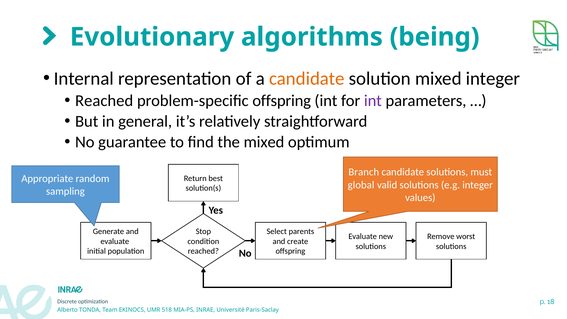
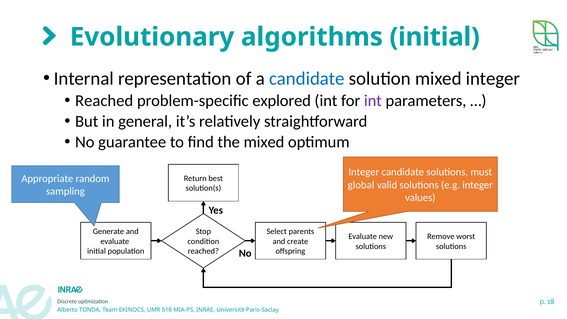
algorithms being: being -> initial
candidate at (307, 78) colour: orange -> blue
problem-specific offspring: offspring -> explored
Branch at (364, 172): Branch -> Integer
